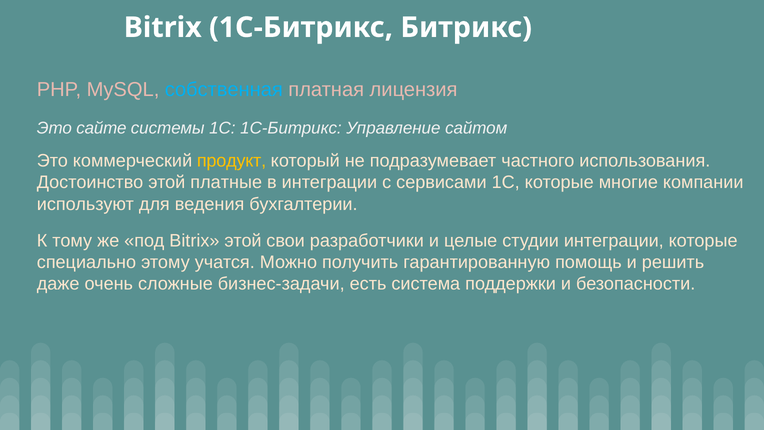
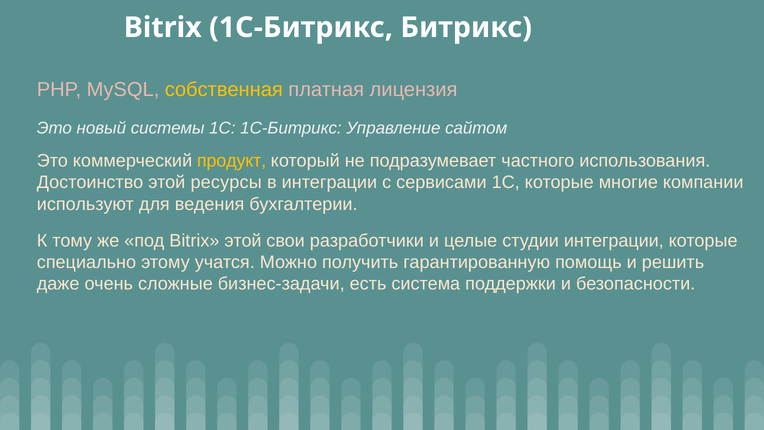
собственная colour: light blue -> yellow
сайте: сайте -> новый
платные: платные -> ресурсы
